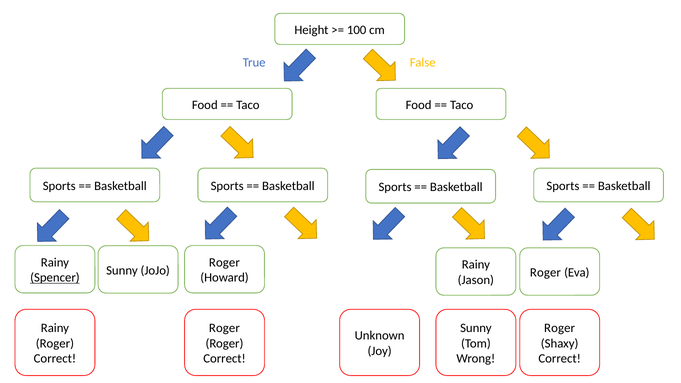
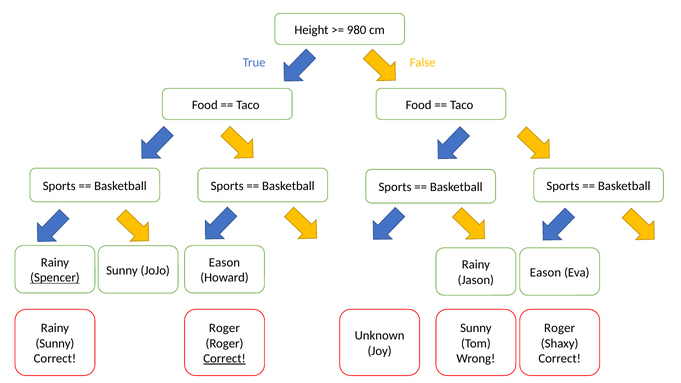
100: 100 -> 980
Roger at (224, 262): Roger -> Eason
Roger at (545, 272): Roger -> Eason
Roger at (55, 343): Roger -> Sunny
Correct at (225, 359) underline: none -> present
